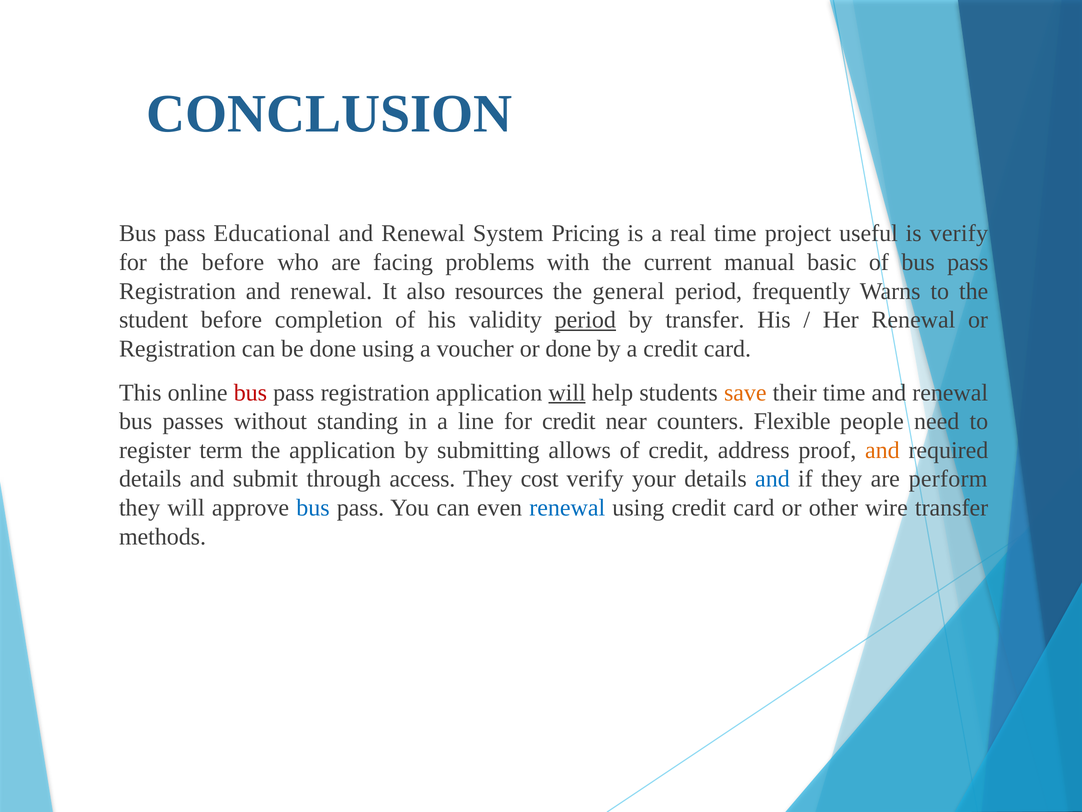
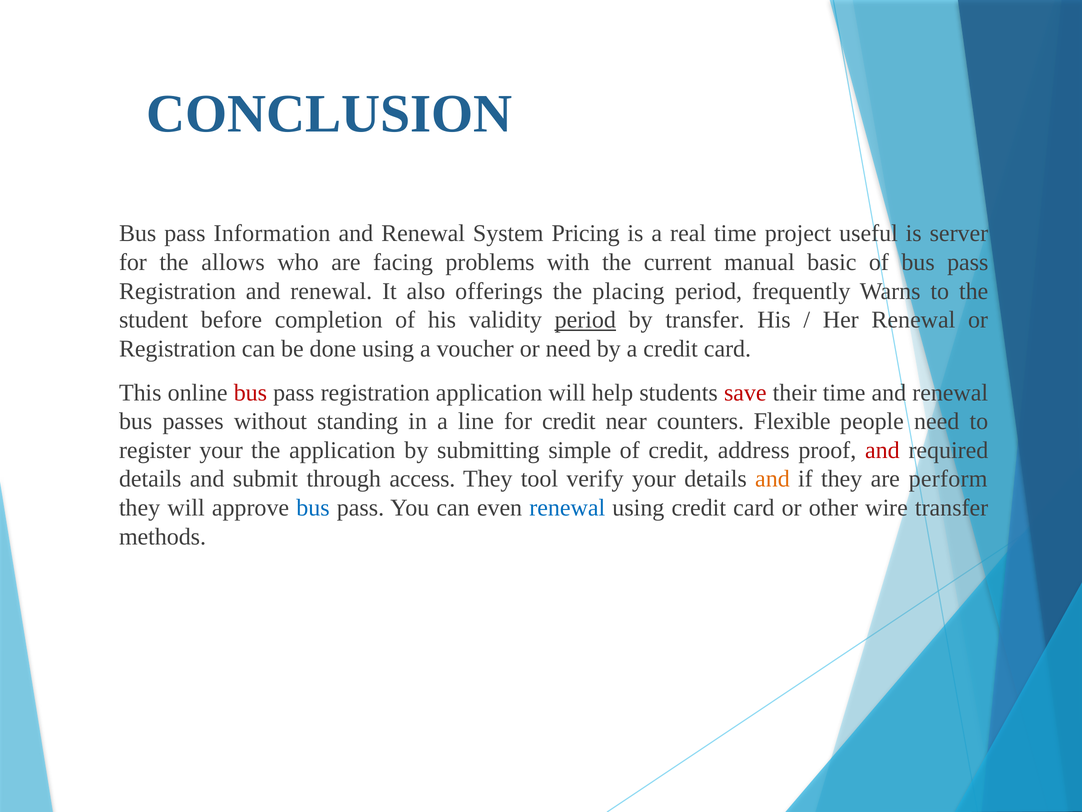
Educational: Educational -> Information
is verify: verify -> server
the before: before -> allows
resources: resources -> offerings
general: general -> placing
or done: done -> need
will at (567, 392) underline: present -> none
save colour: orange -> red
register term: term -> your
allows: allows -> simple
and at (882, 450) colour: orange -> red
cost: cost -> tool
and at (772, 479) colour: blue -> orange
